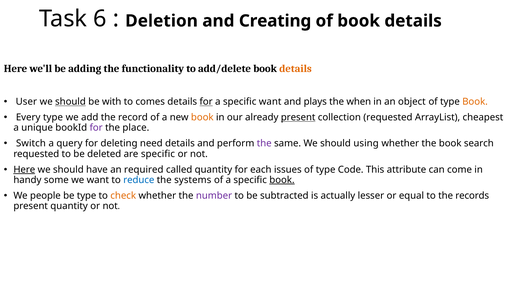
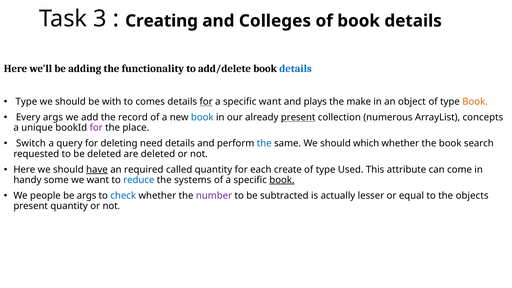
6: 6 -> 3
Deletion: Deletion -> Creating
Creating: Creating -> Colleges
details at (296, 69) colour: orange -> blue
User at (26, 102): User -> Type
should at (70, 102) underline: present -> none
when: when -> make
Every type: type -> args
book at (202, 117) colour: orange -> blue
collection requested: requested -> numerous
cheapest: cheapest -> concepts
the at (264, 143) colour: purple -> blue
using: using -> which
are specific: specific -> deleted
Here at (24, 170) underline: present -> none
have underline: none -> present
issues: issues -> create
Code: Code -> Used
be type: type -> args
check colour: orange -> blue
records: records -> objects
